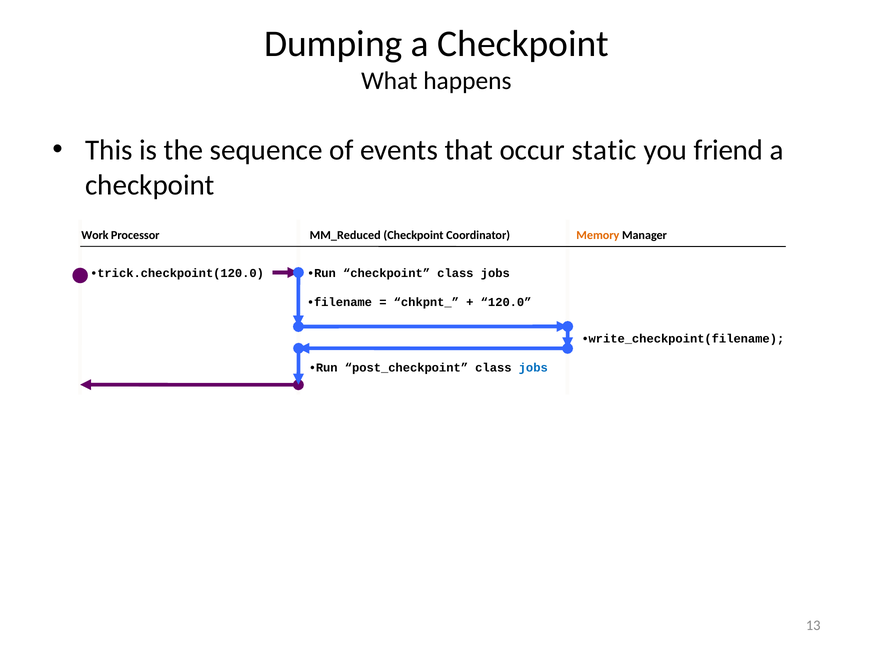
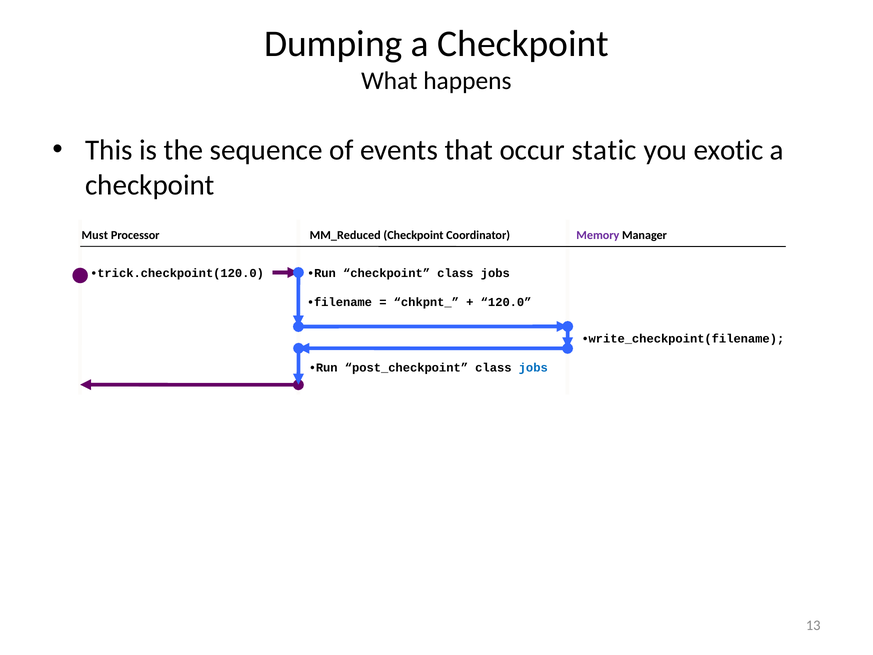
friend: friend -> exotic
Work: Work -> Must
Memory colour: orange -> purple
